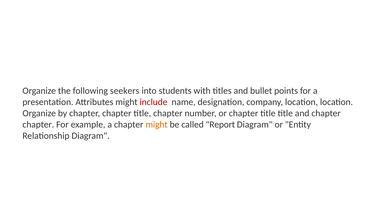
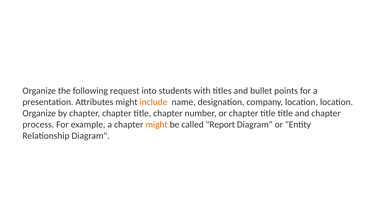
seekers: seekers -> request
include colour: red -> orange
chapter at (38, 125): chapter -> process
